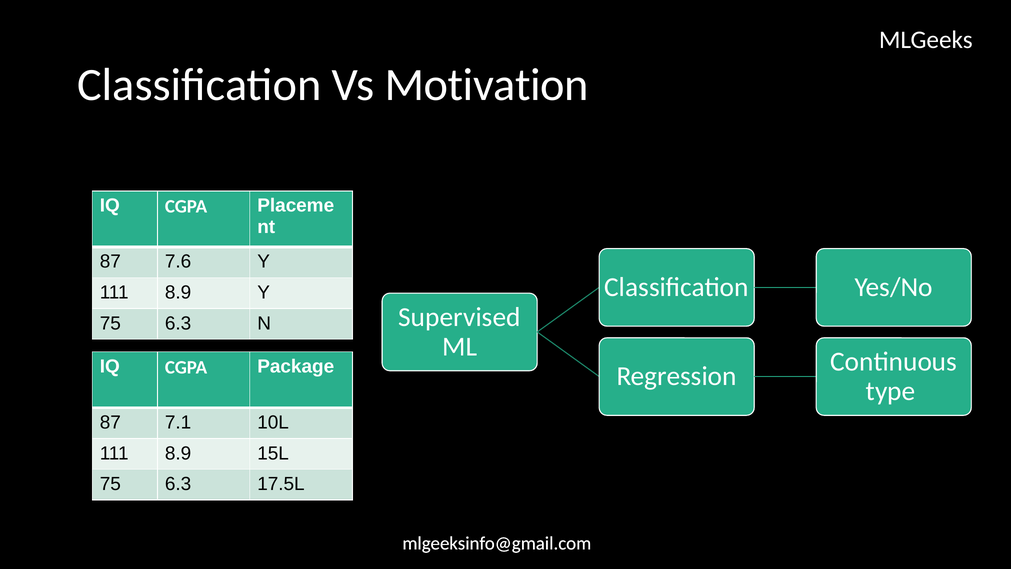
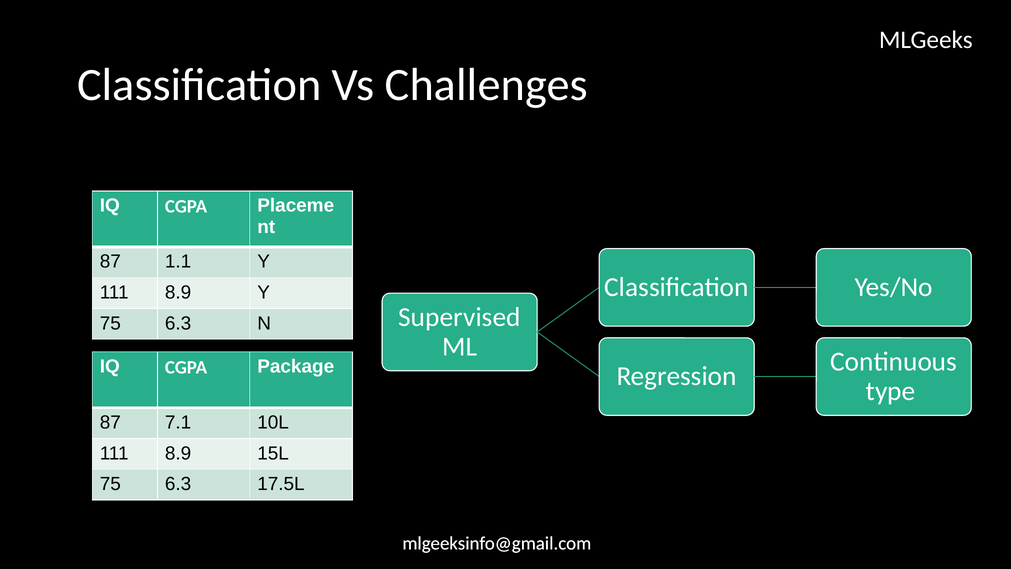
Motivation: Motivation -> Challenges
7.6: 7.6 -> 1.1
